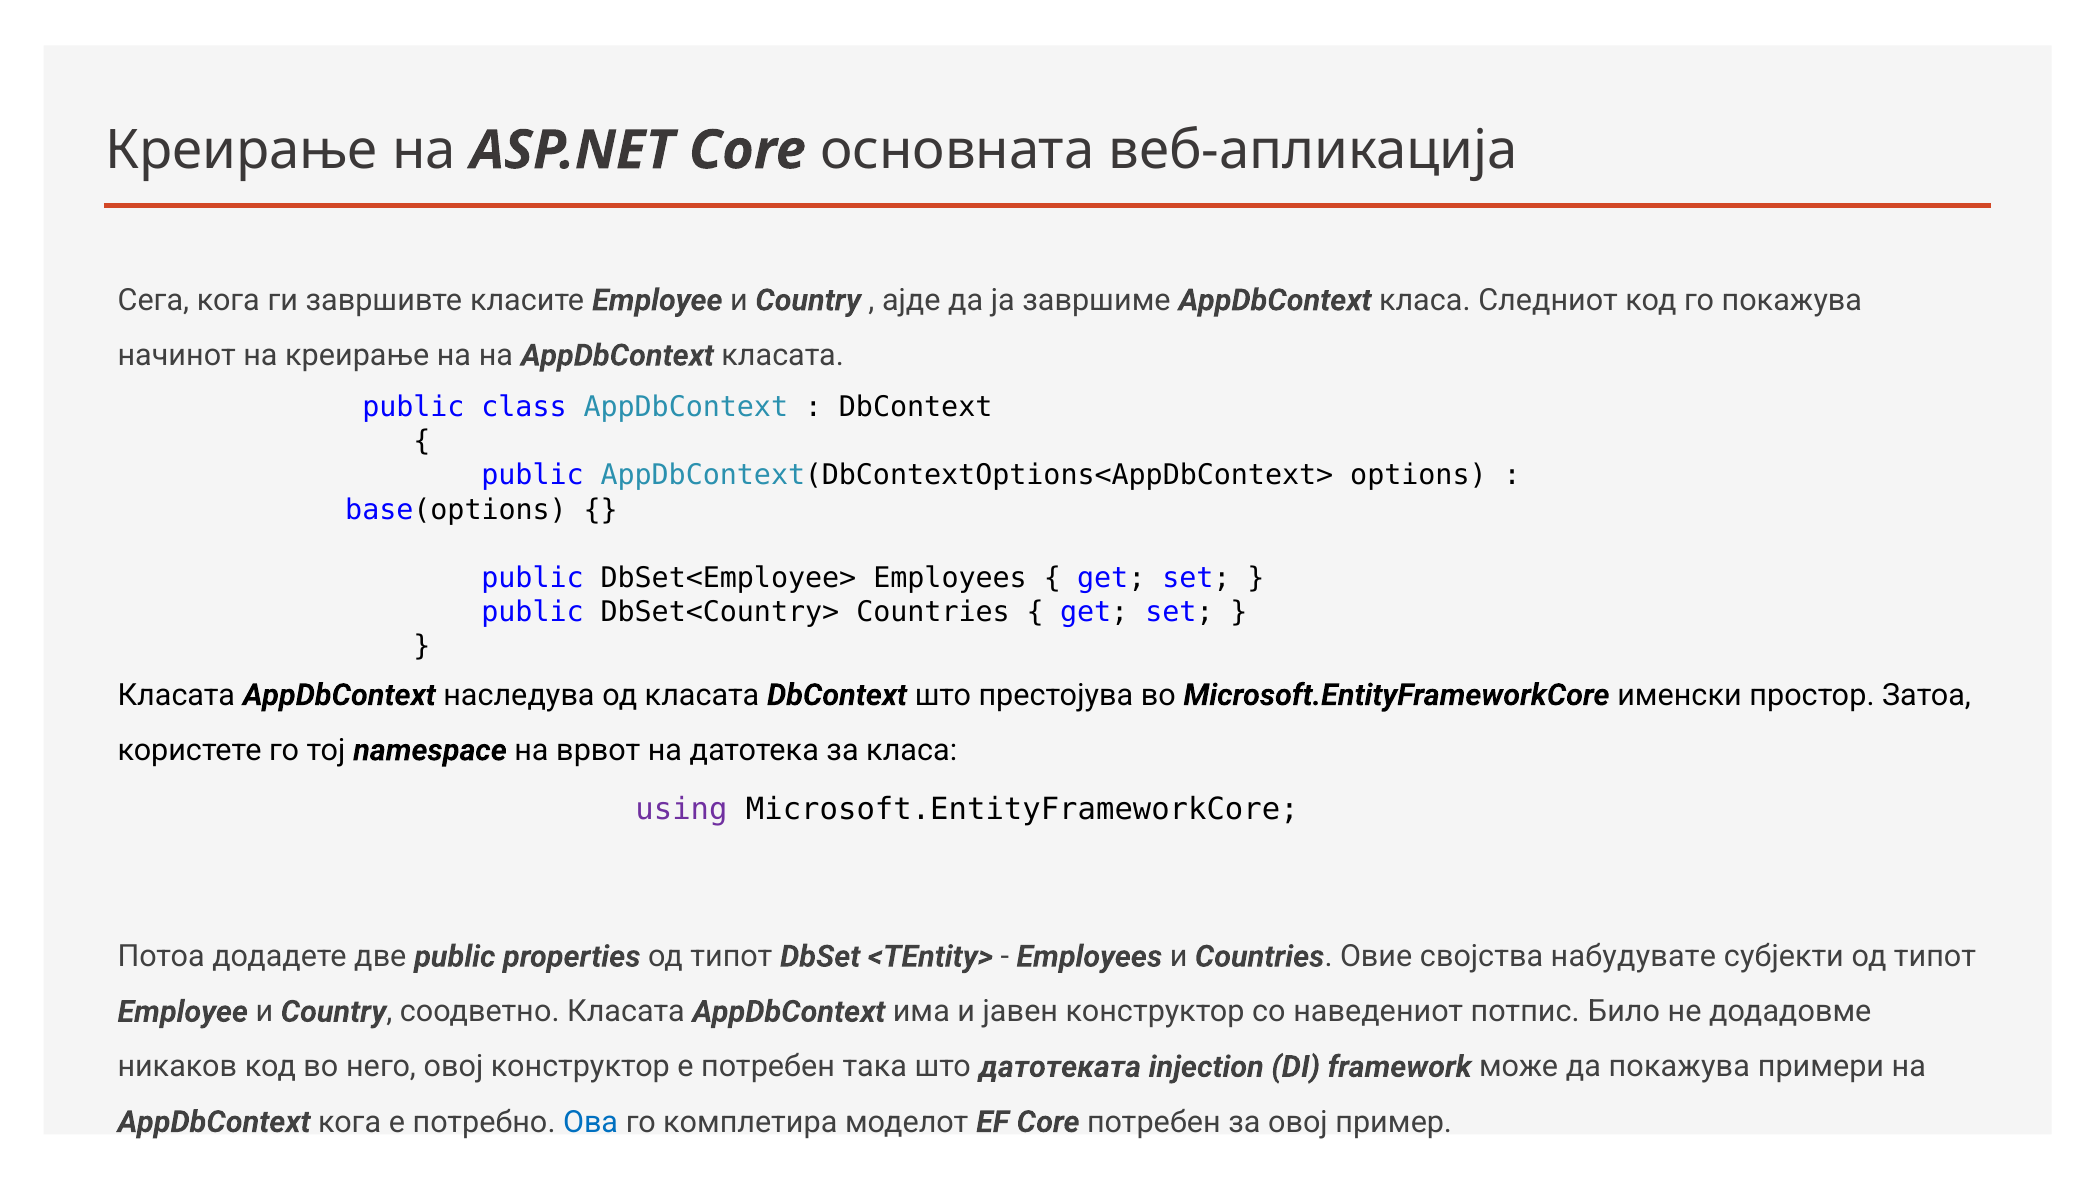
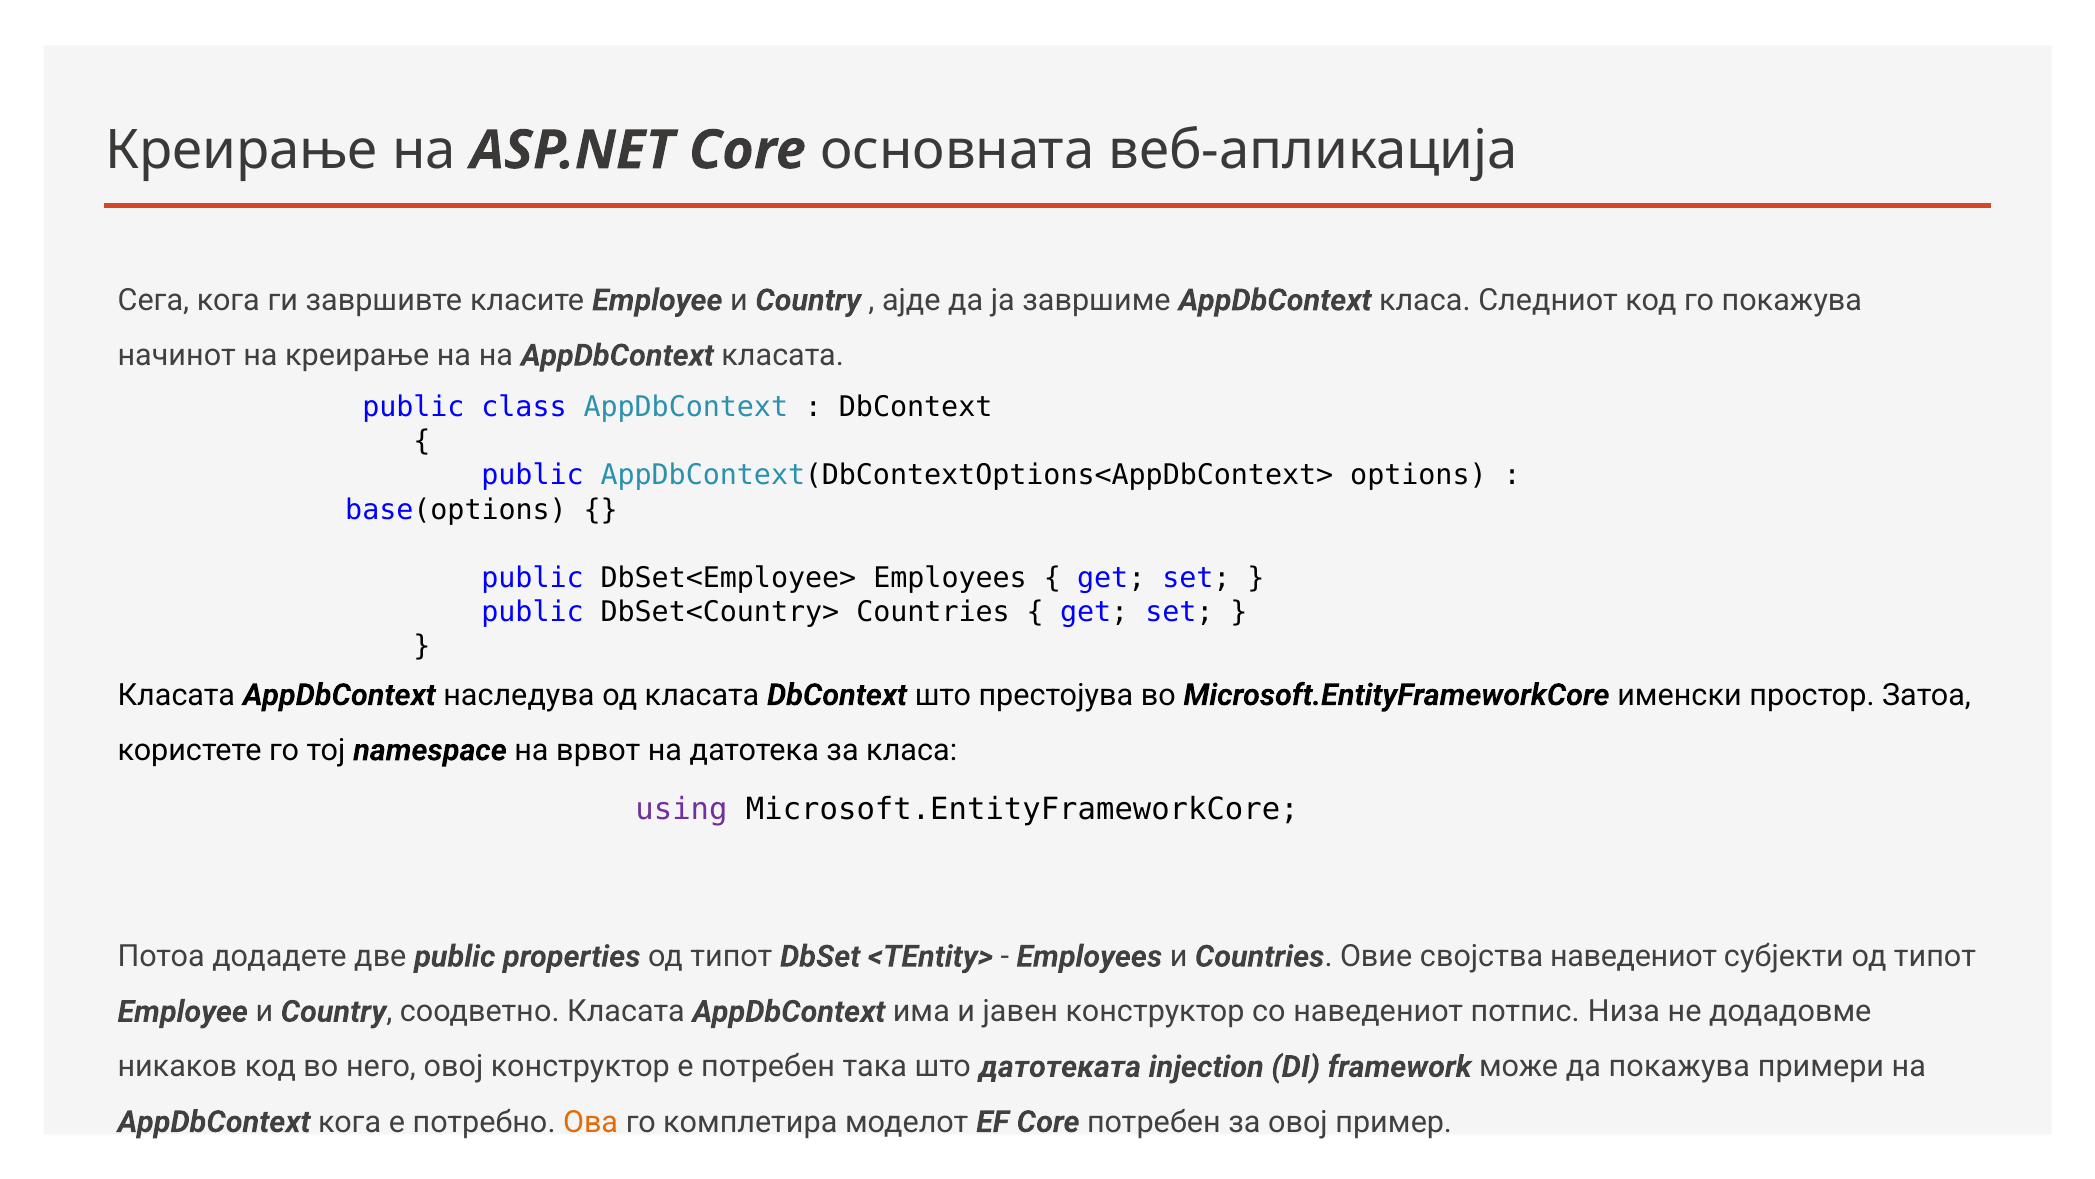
својства набудувате: набудувате -> наведениот
Било: Било -> Низа
Ова colour: blue -> orange
